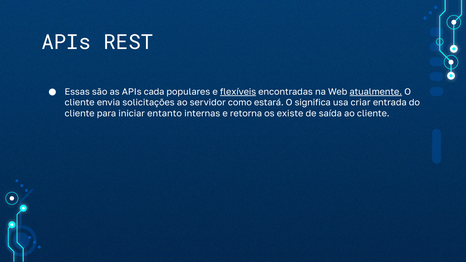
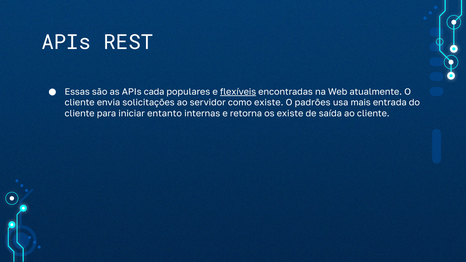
atualmente underline: present -> none
como estará: estará -> existe
significa: significa -> padrões
criar: criar -> mais
